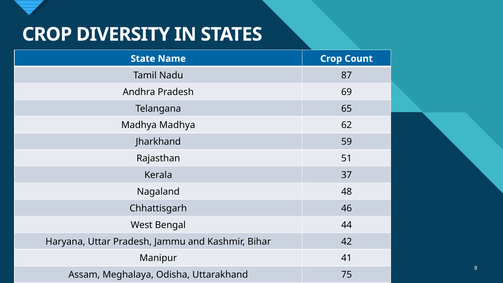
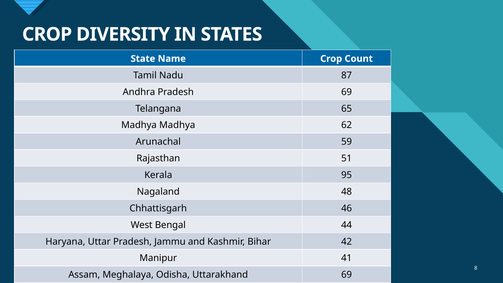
Jharkhand: Jharkhand -> Arunachal
37: 37 -> 95
Uttarakhand 75: 75 -> 69
